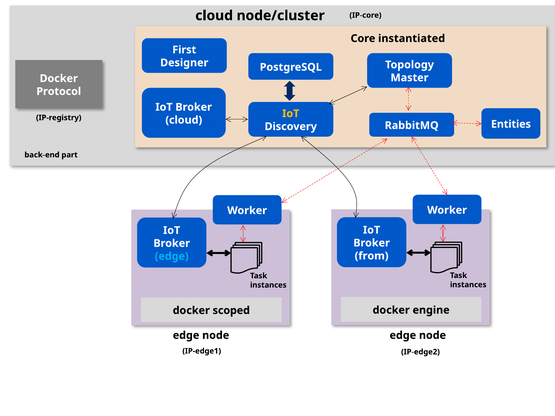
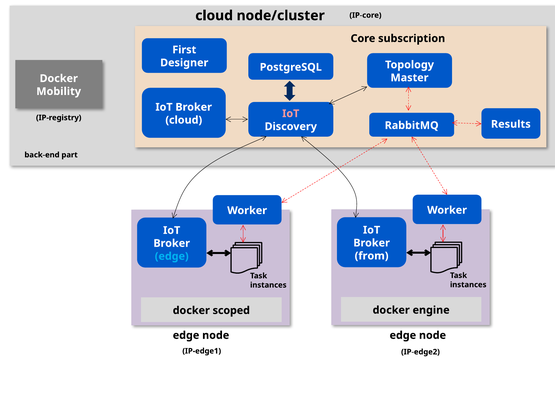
instantiated: instantiated -> subscription
Protocol: Protocol -> Mobility
IoT at (291, 114) colour: yellow -> pink
Entities: Entities -> Results
